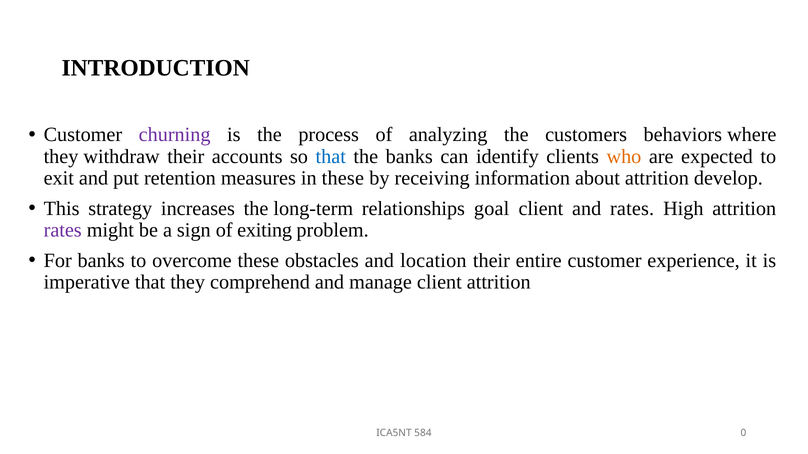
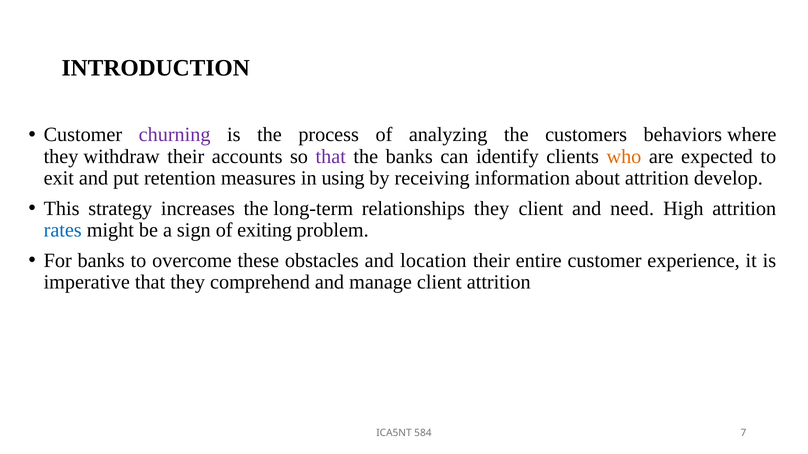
that at (331, 157) colour: blue -> purple
in these: these -> using
relationships goal: goal -> they
and rates: rates -> need
rates at (63, 230) colour: purple -> blue
0: 0 -> 7
